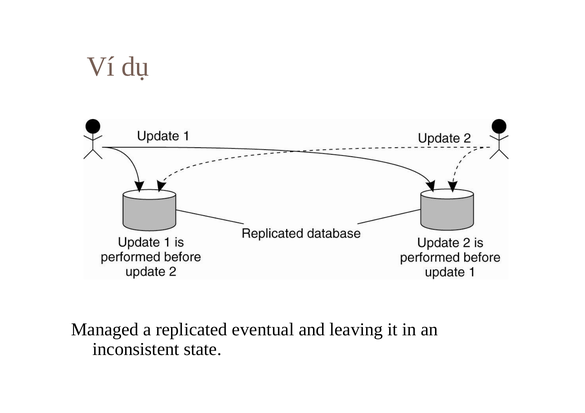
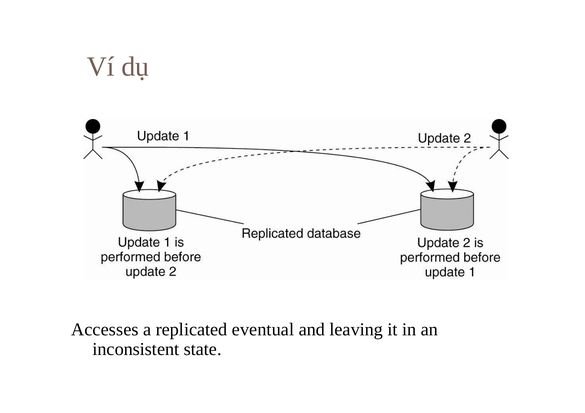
Managed: Managed -> Accesses
